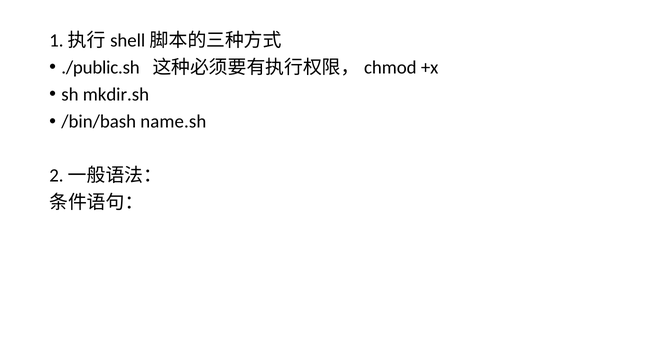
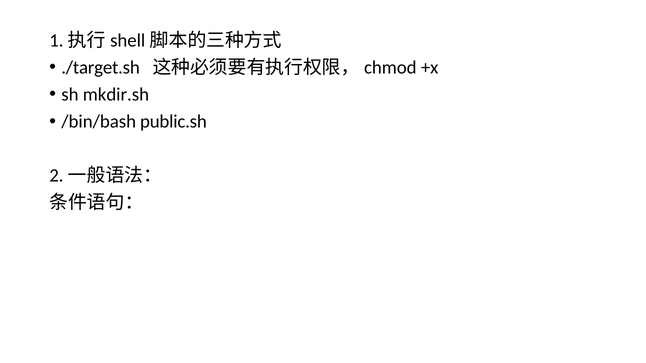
./public.sh: ./public.sh -> ./target.sh
name.sh: name.sh -> public.sh
